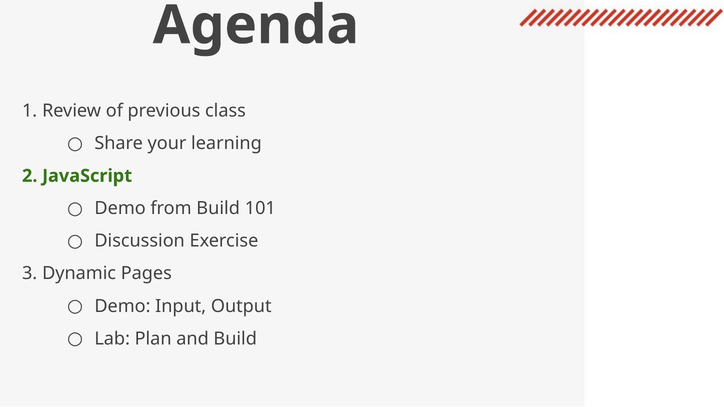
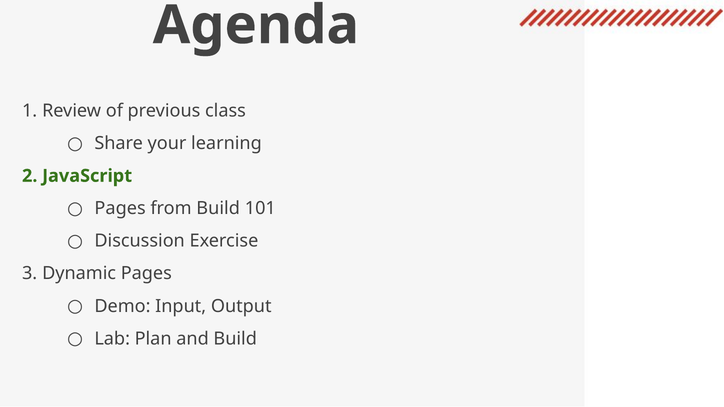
Demo at (120, 209): Demo -> Pages
